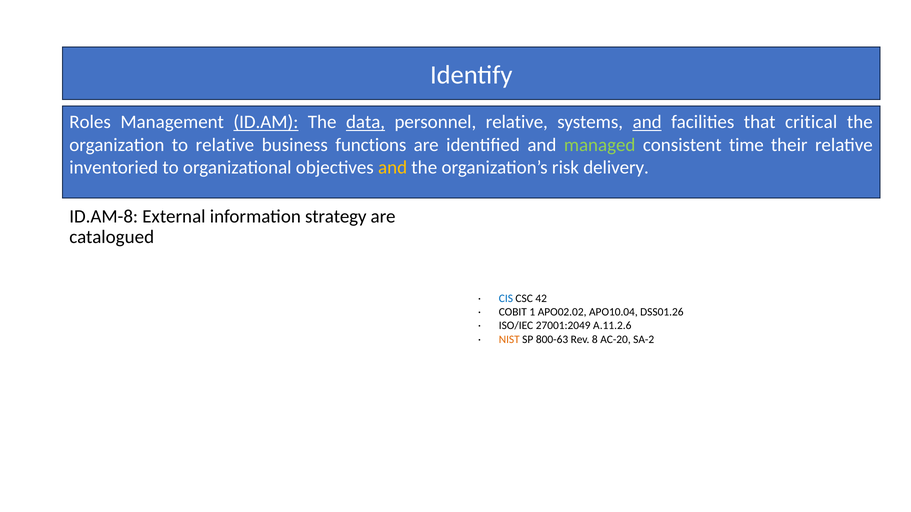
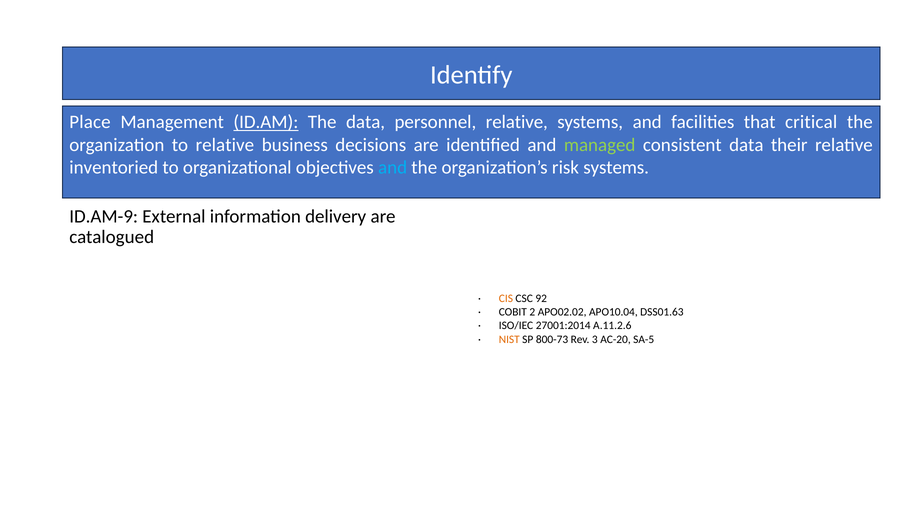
Roles: Roles -> Place
data at (366, 122) underline: present -> none
and at (647, 122) underline: present -> none
functions: functions -> decisions
consistent time: time -> data
and at (393, 168) colour: yellow -> light blue
risk delivery: delivery -> systems
ID.AM-8: ID.AM-8 -> ID.AM-9
strategy: strategy -> delivery
CIS colour: blue -> orange
42: 42 -> 92
1: 1 -> 2
DSS01.26: DSS01.26 -> DSS01.63
27001:2049: 27001:2049 -> 27001:2014
800-63: 800-63 -> 800-73
8: 8 -> 3
SA-2: SA-2 -> SA-5
